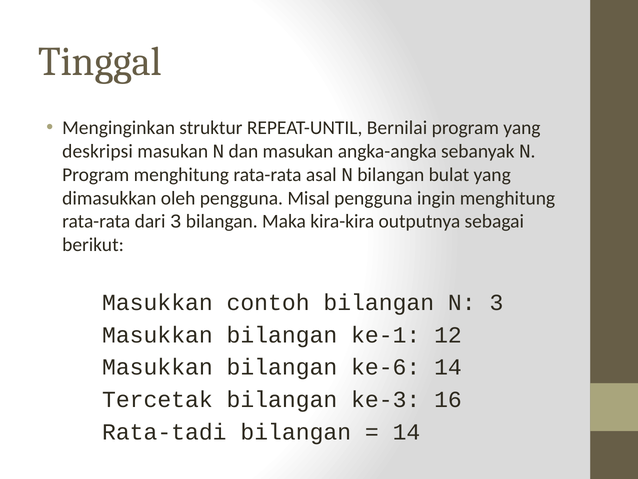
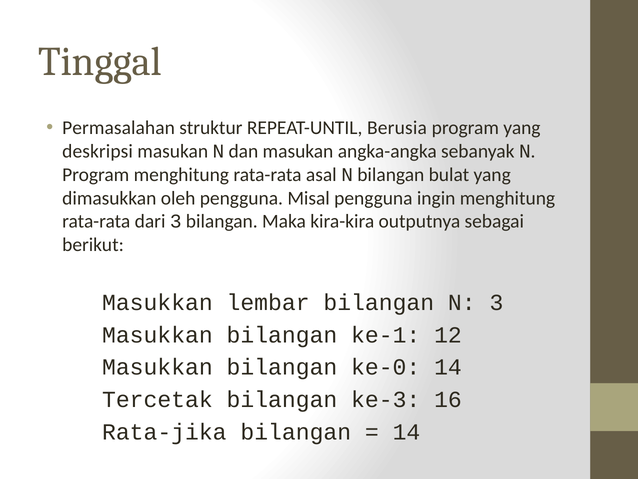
Menginginkan: Menginginkan -> Permasalahan
Bernilai: Bernilai -> Berusia
contoh: contoh -> lembar
ke-6: ke-6 -> ke-0
Rata-tadi: Rata-tadi -> Rata-jika
